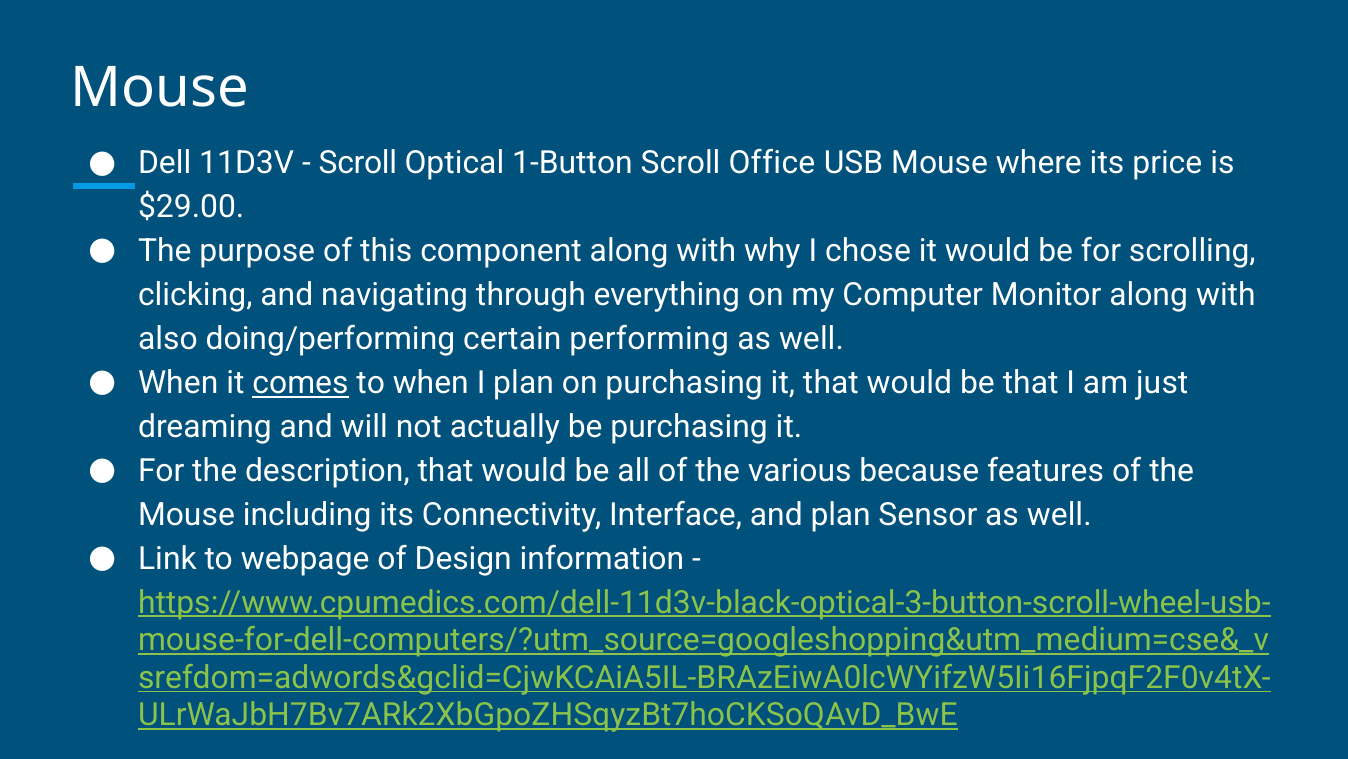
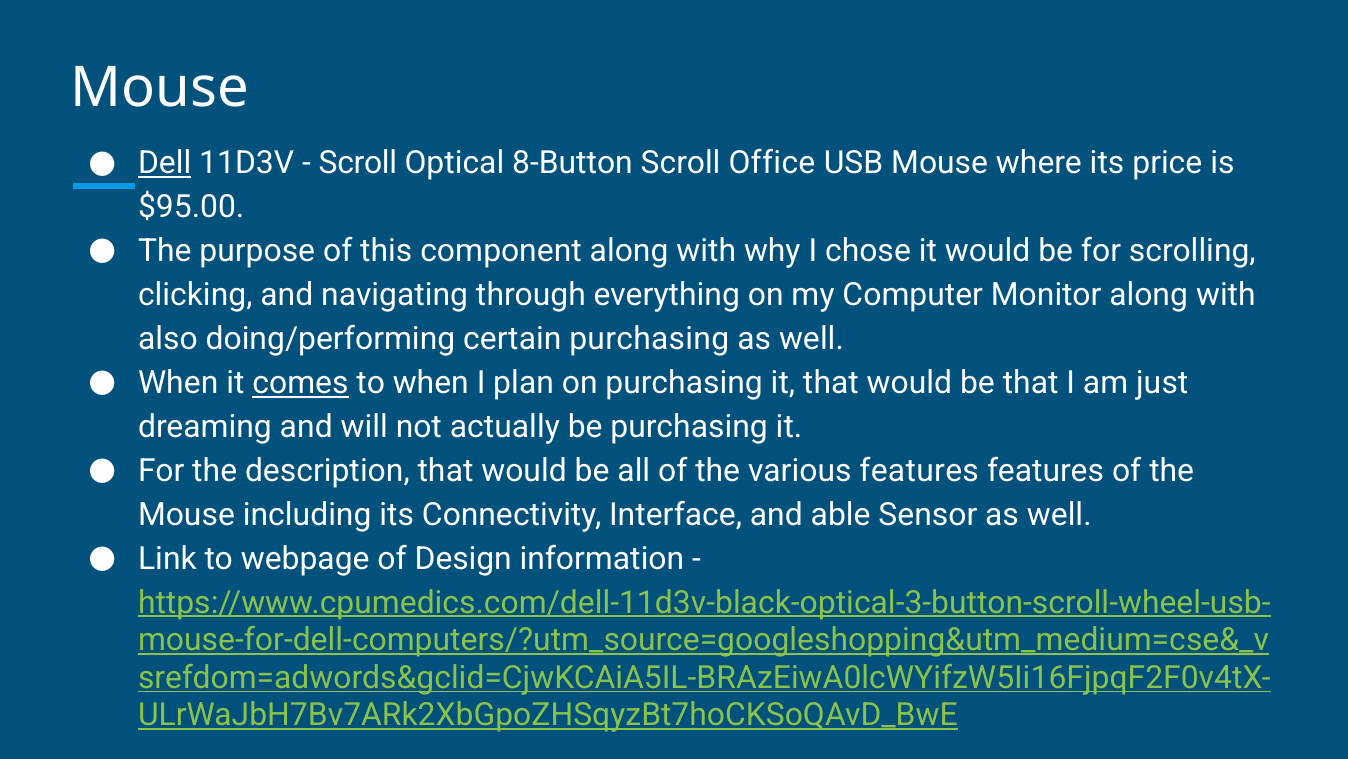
Dell underline: none -> present
1-Button: 1-Button -> 8-Button
$29.00: $29.00 -> $95.00
certain performing: performing -> purchasing
various because: because -> features
and plan: plan -> able
